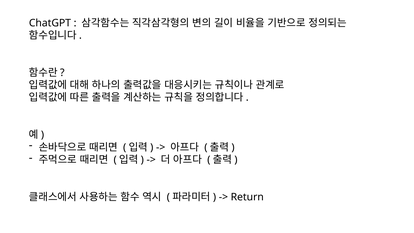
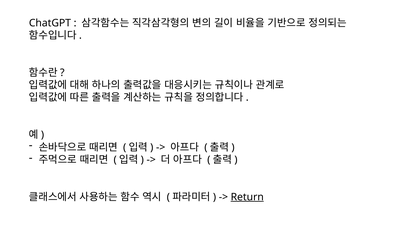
Return underline: none -> present
